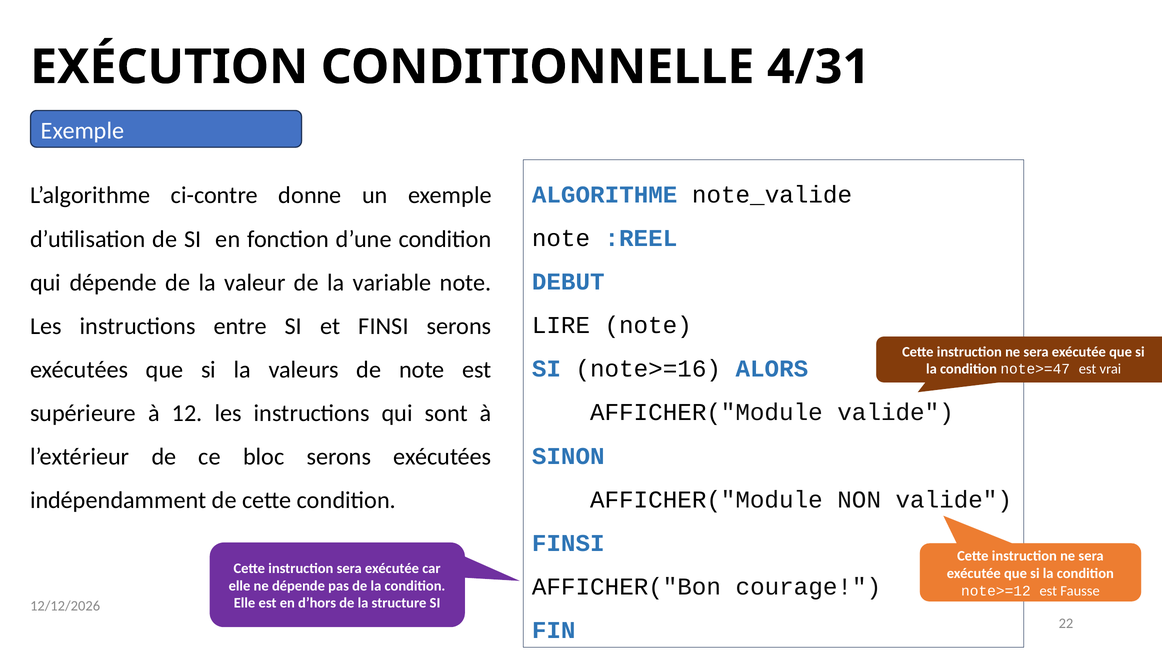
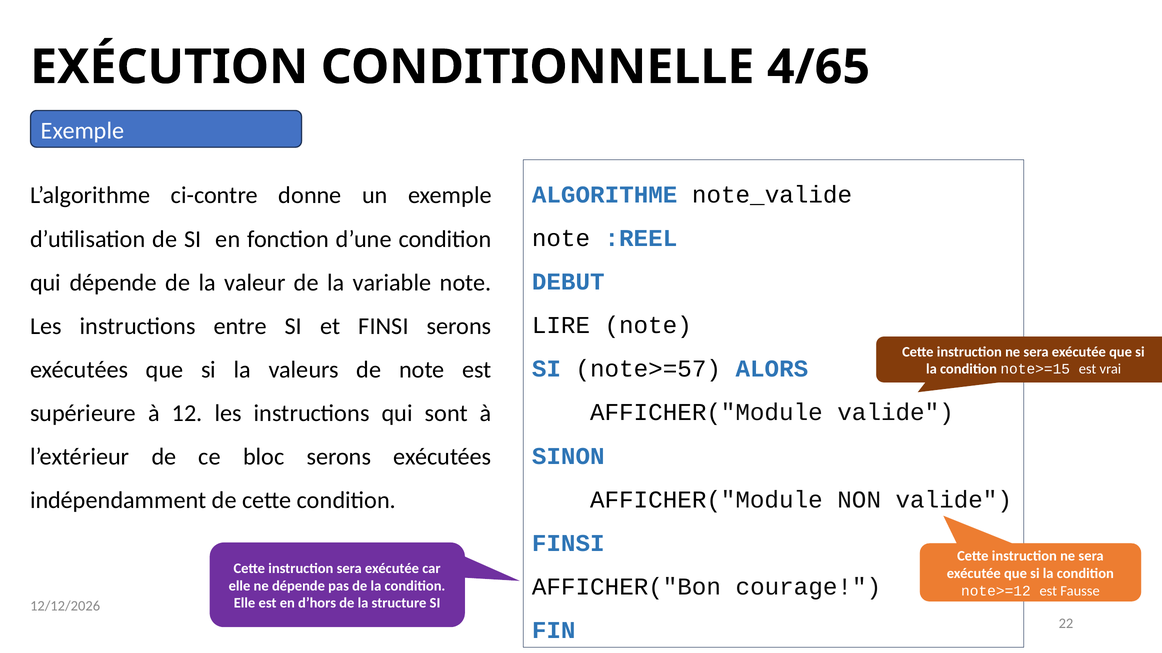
4/31: 4/31 -> 4/65
note>=16: note>=16 -> note>=57
note>=47: note>=47 -> note>=15
